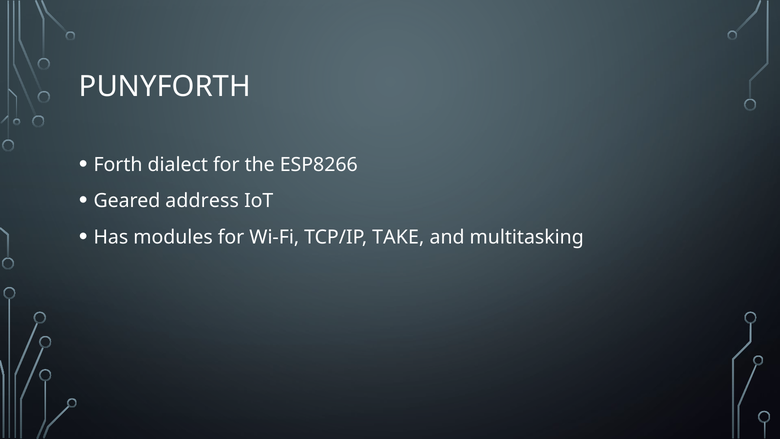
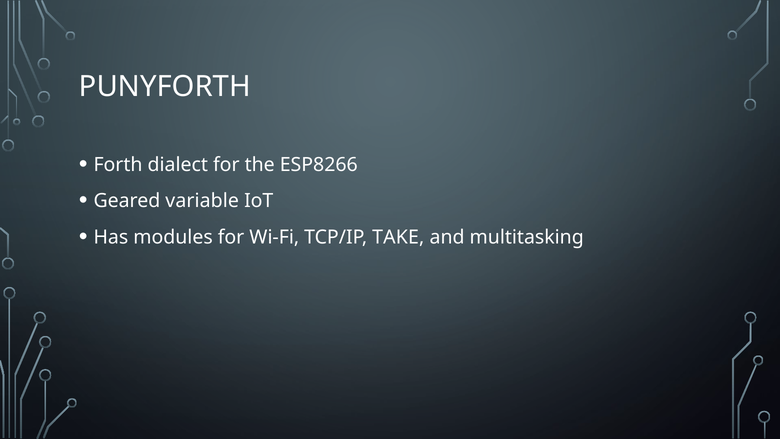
address: address -> variable
